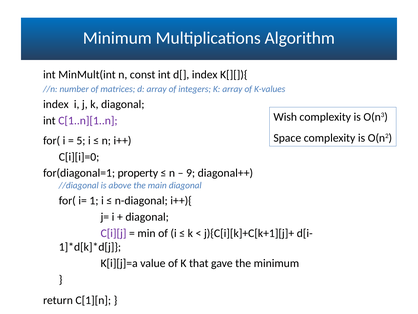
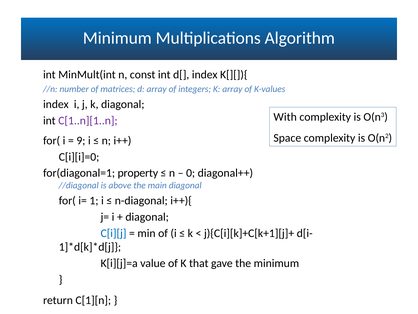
Wish: Wish -> With
5: 5 -> 9
9: 9 -> 0
C[i][j colour: purple -> blue
